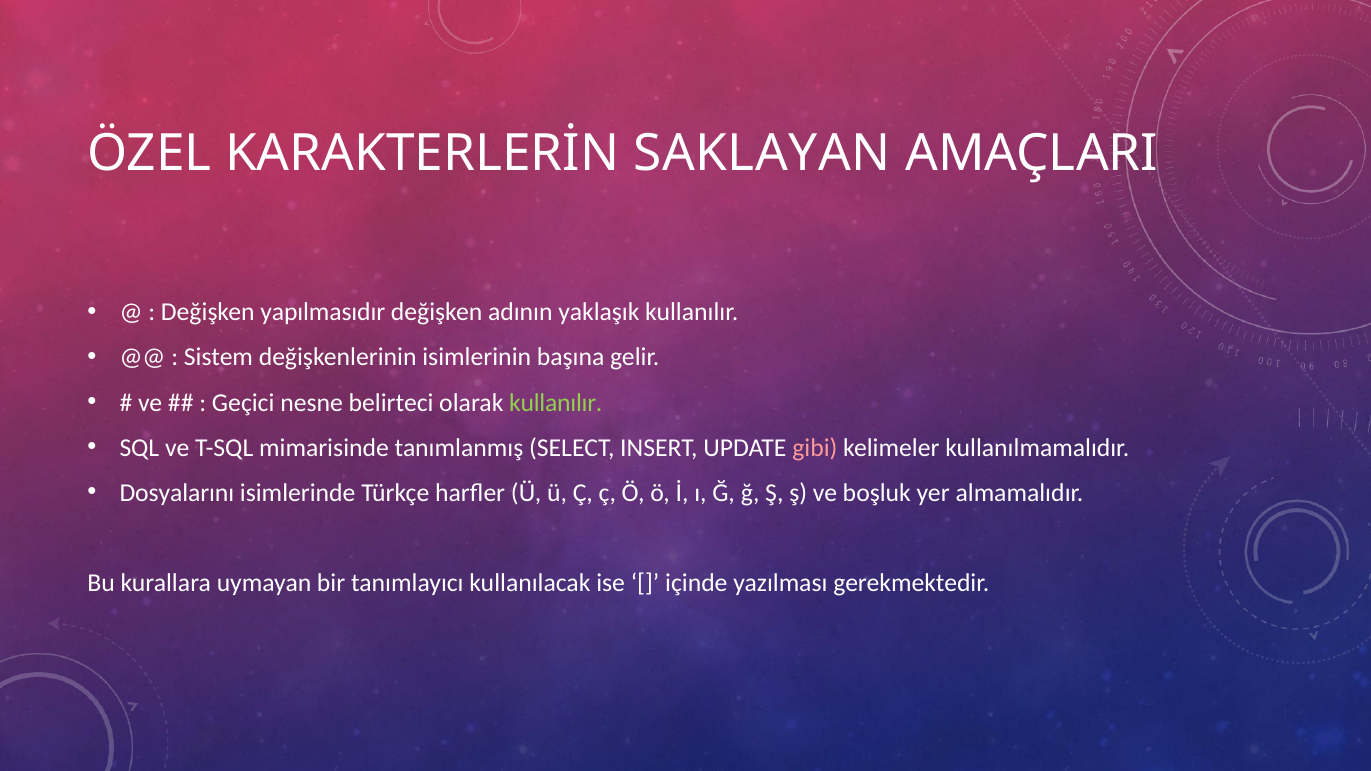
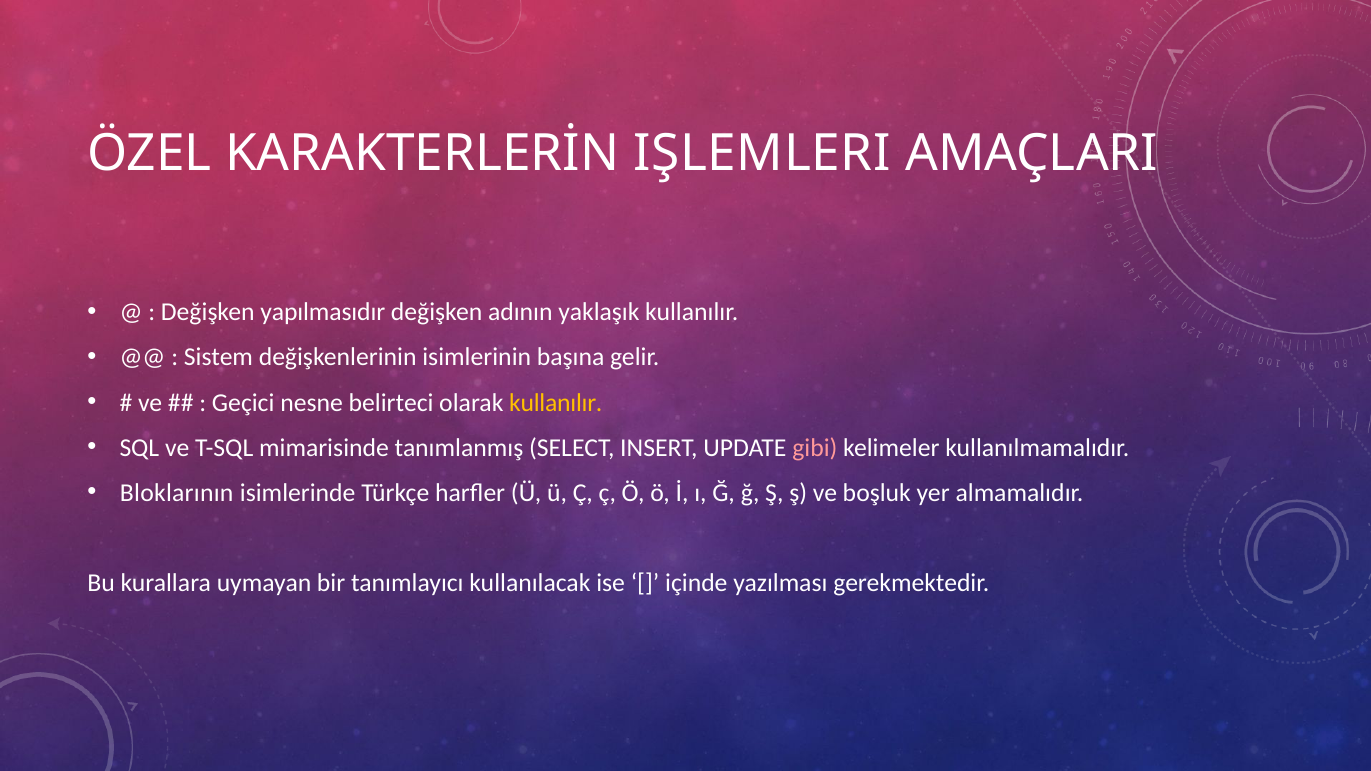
SAKLAYAN: SAKLAYAN -> IŞLEMLERI
kullanılır at (556, 403) colour: light green -> yellow
Dosyalarını: Dosyalarını -> Bloklarının
